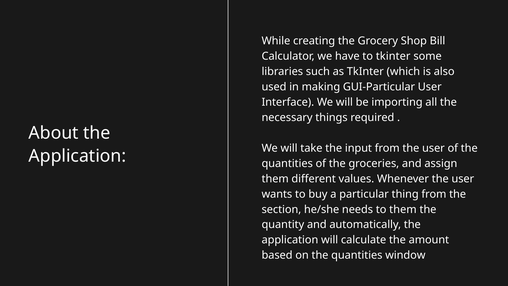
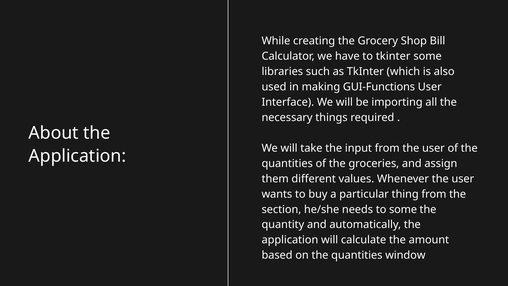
GUI-Particular: GUI-Particular -> GUI-Functions
to them: them -> some
